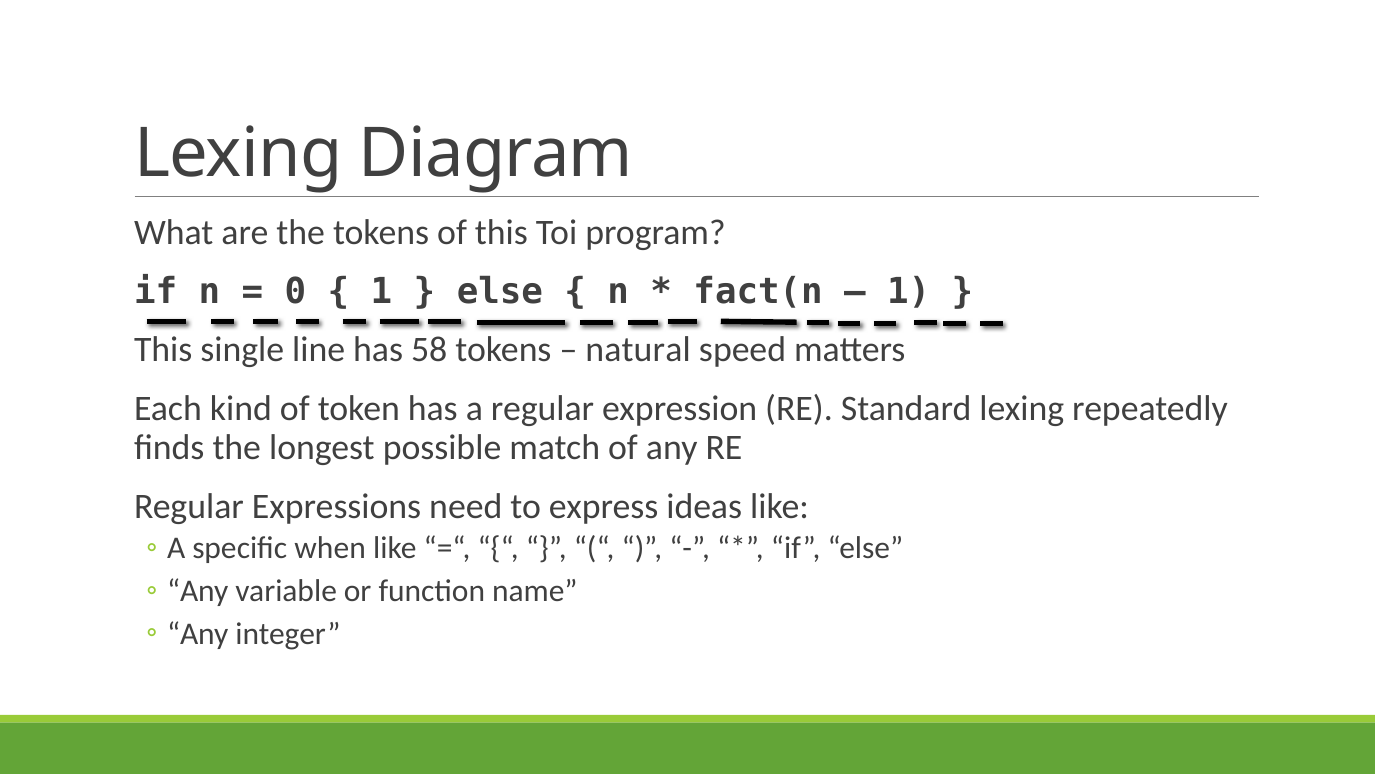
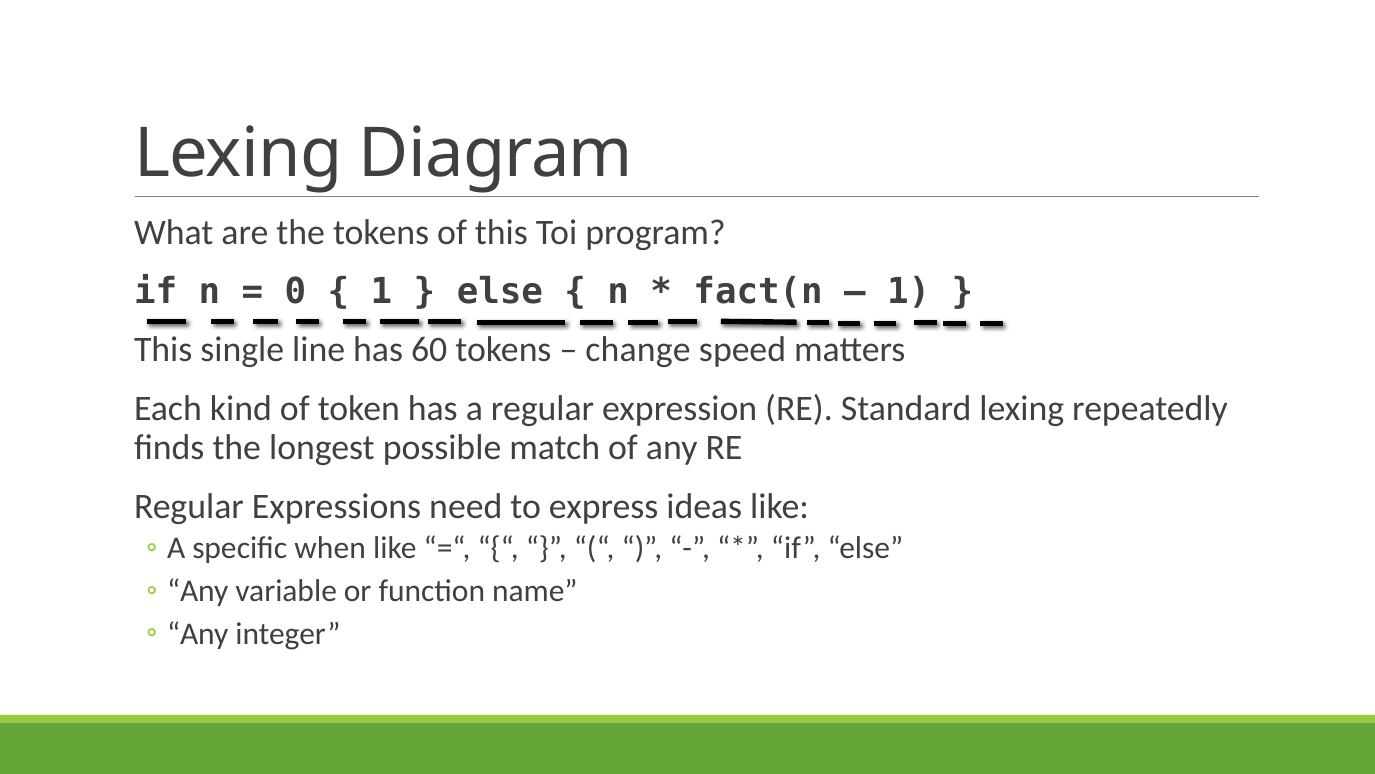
58: 58 -> 60
natural: natural -> change
